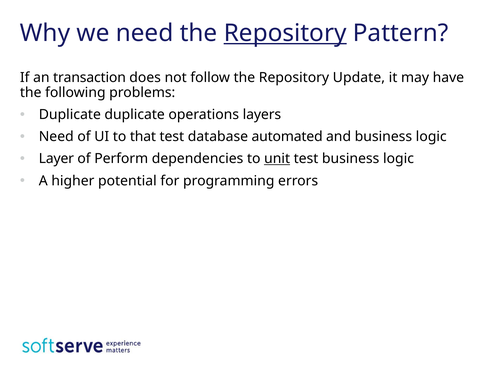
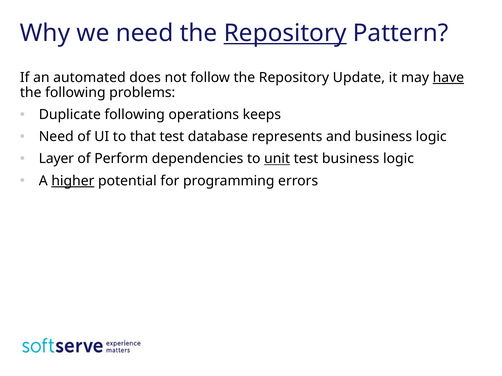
transaction: transaction -> automated
have underline: none -> present
Duplicate duplicate: duplicate -> following
layers: layers -> keeps
automated: automated -> represents
higher underline: none -> present
